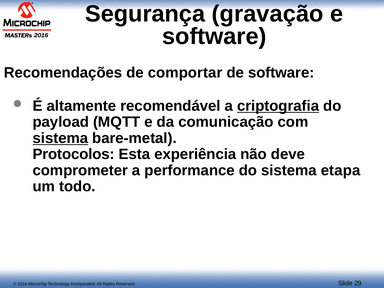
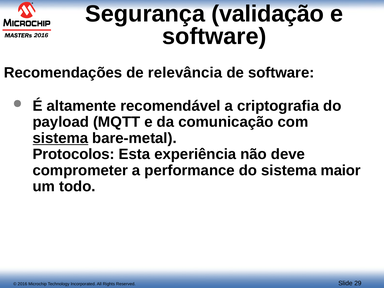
gravação: gravação -> validação
comportar: comportar -> relevância
criptografia underline: present -> none
etapa: etapa -> maior
